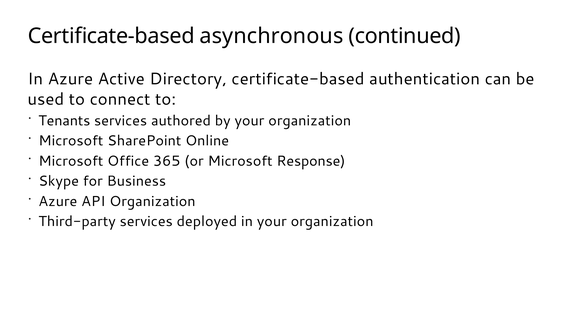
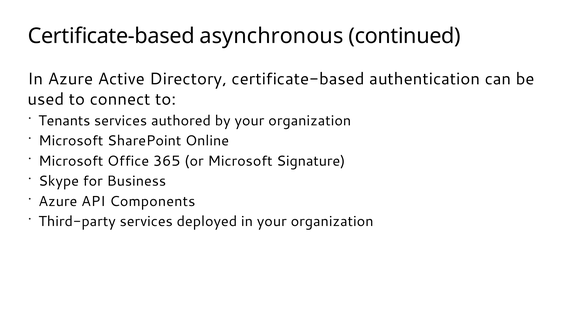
Response: Response -> Signature
API Organization: Organization -> Components
